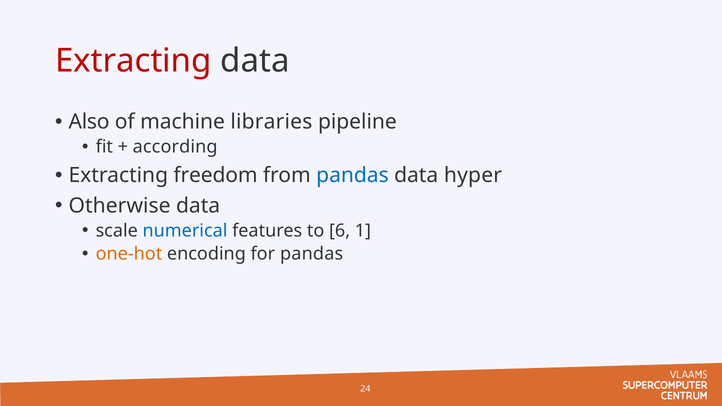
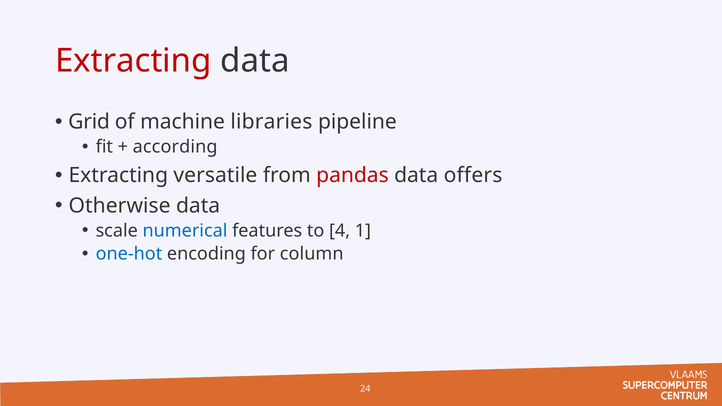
Also: Also -> Grid
freedom: freedom -> versatile
pandas at (352, 176) colour: blue -> red
hyper: hyper -> offers
6: 6 -> 4
one-hot colour: orange -> blue
for pandas: pandas -> column
